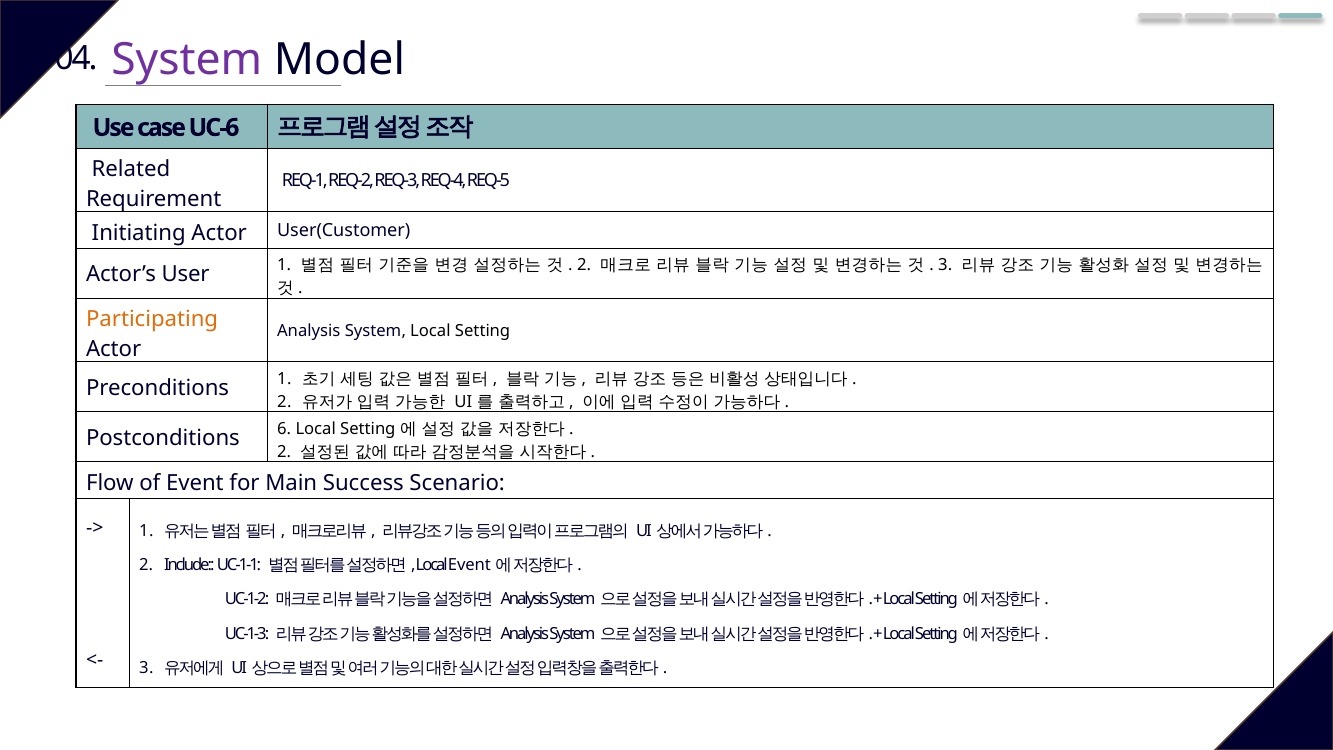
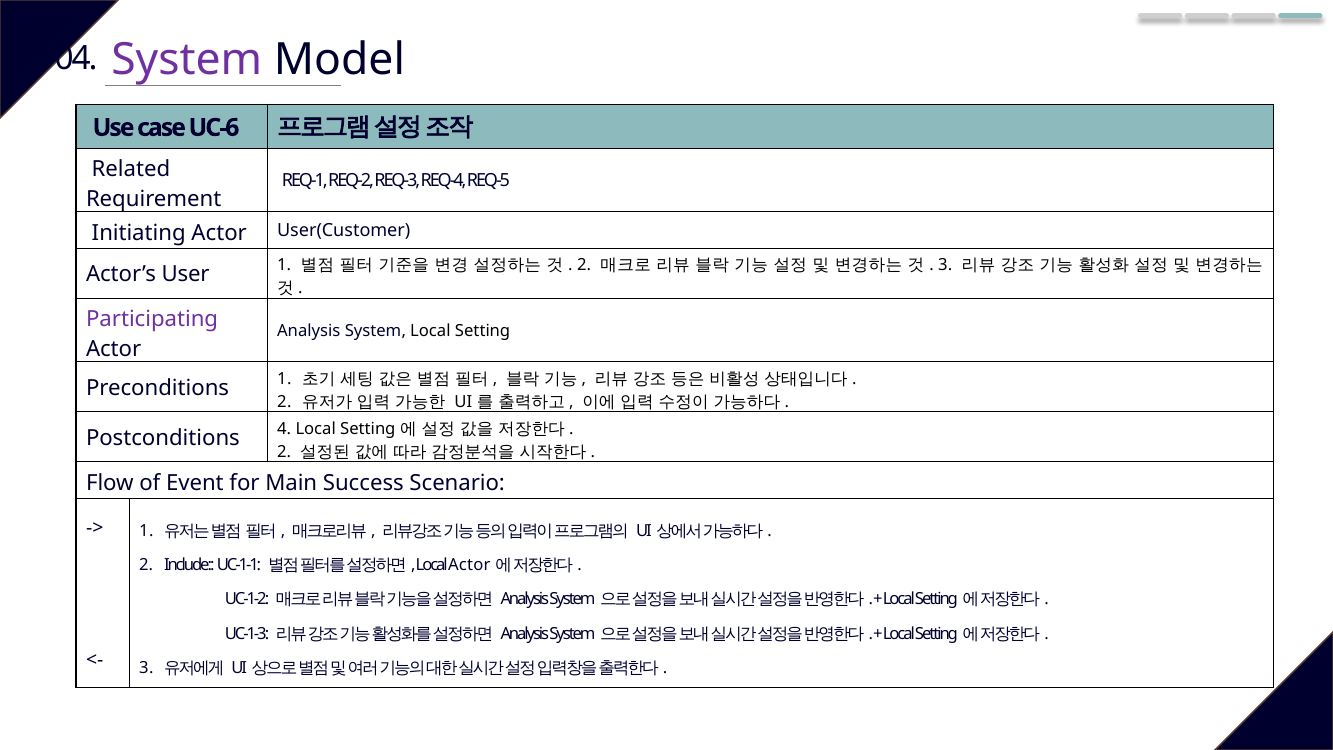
Participating colour: orange -> purple
6: 6 -> 4
Local Event: Event -> Actor
